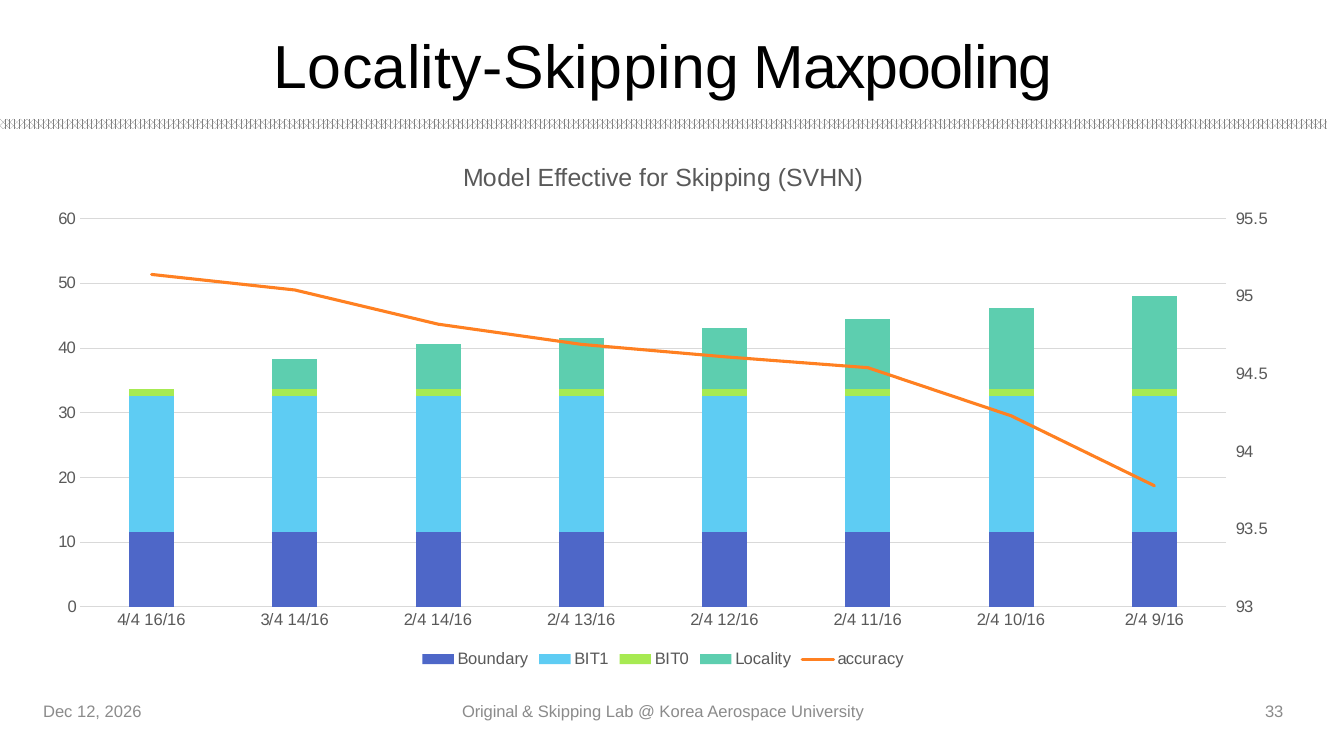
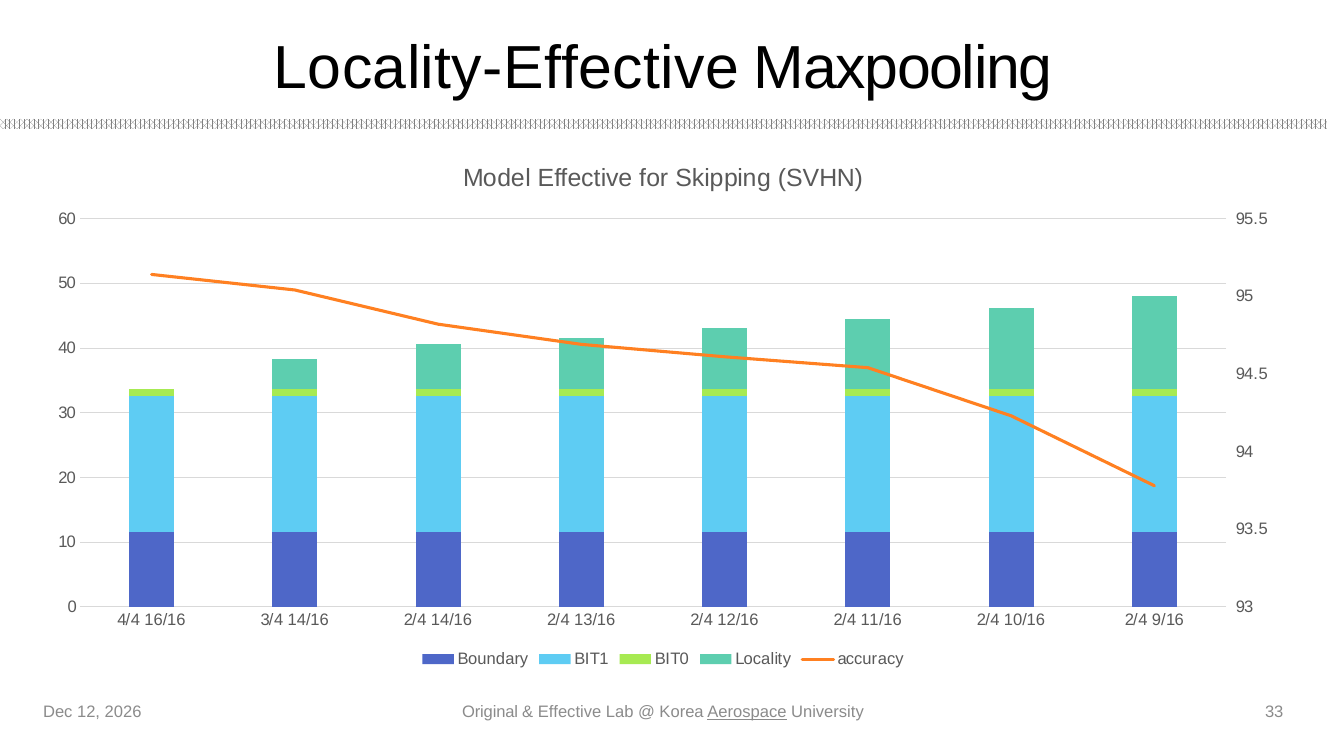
Locality-Skipping: Locality-Skipping -> Locality-Effective
Skipping at (570, 713): Skipping -> Effective
Aerospace underline: none -> present
